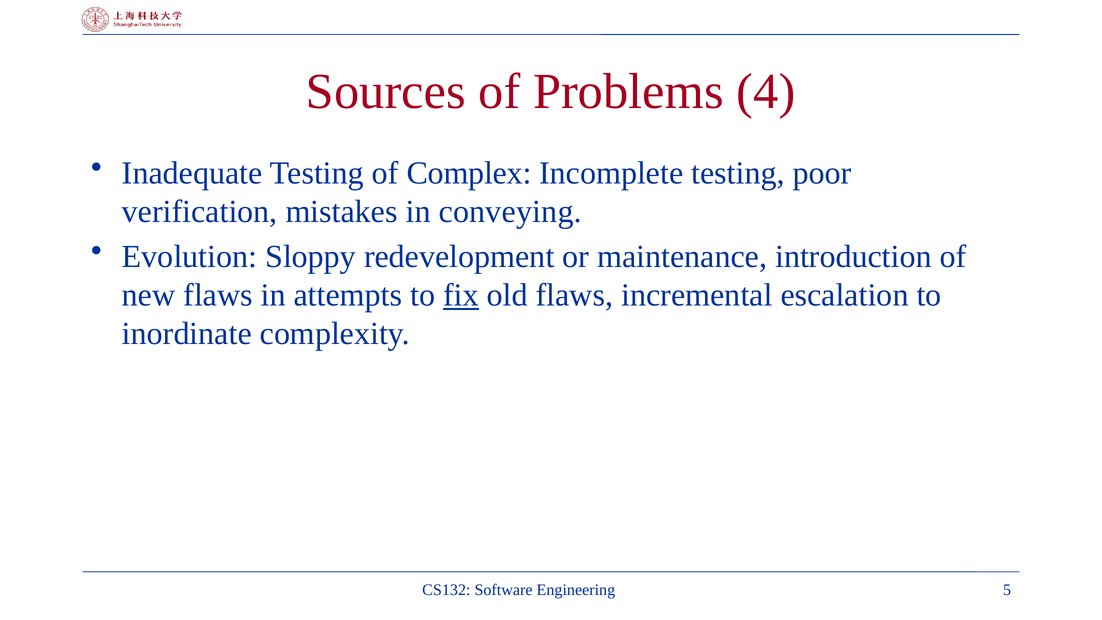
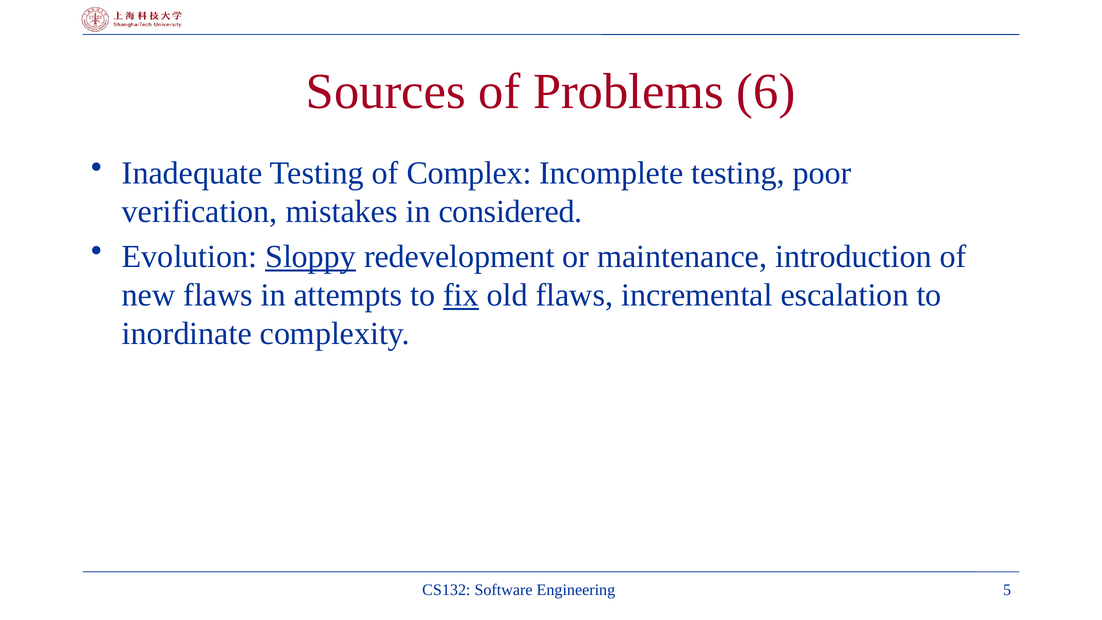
4: 4 -> 6
conveying: conveying -> considered
Sloppy underline: none -> present
